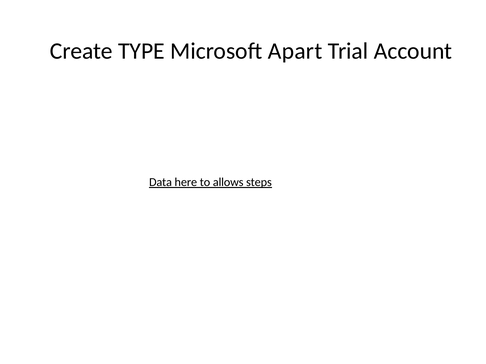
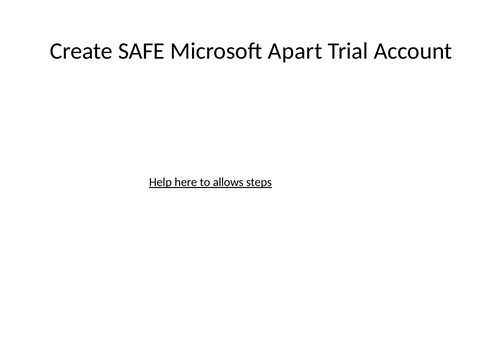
TYPE: TYPE -> SAFE
Data: Data -> Help
